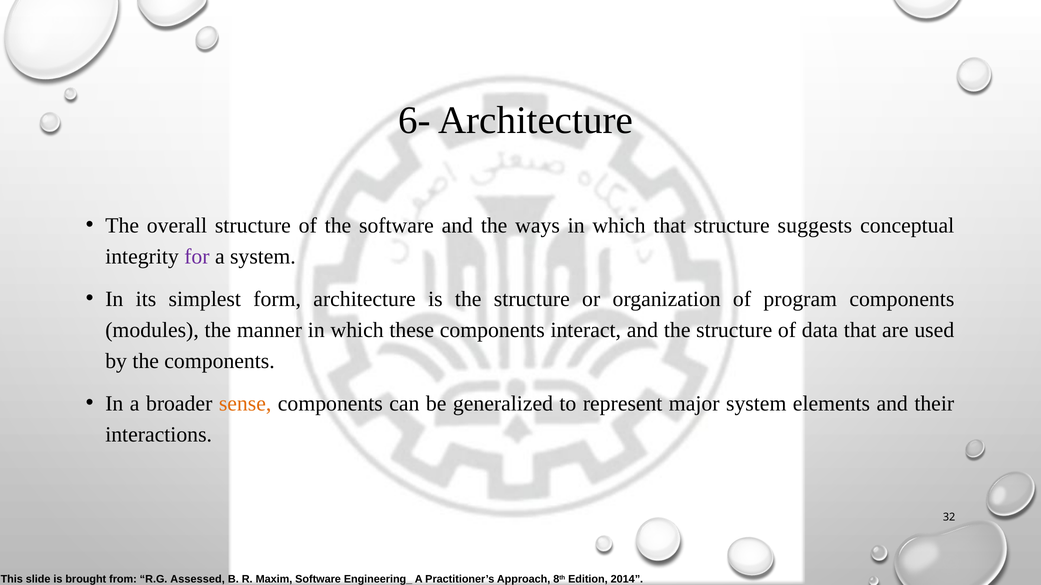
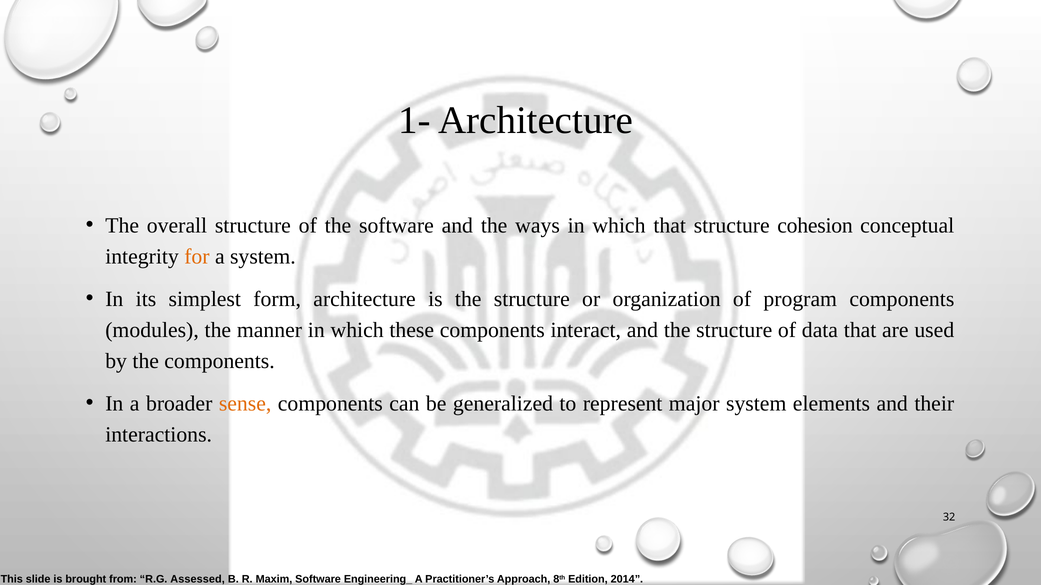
6-: 6- -> 1-
suggests: suggests -> cohesion
for colour: purple -> orange
